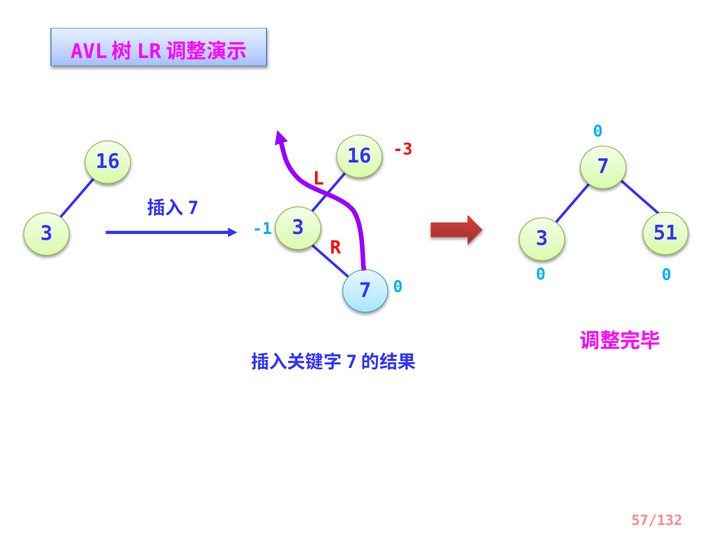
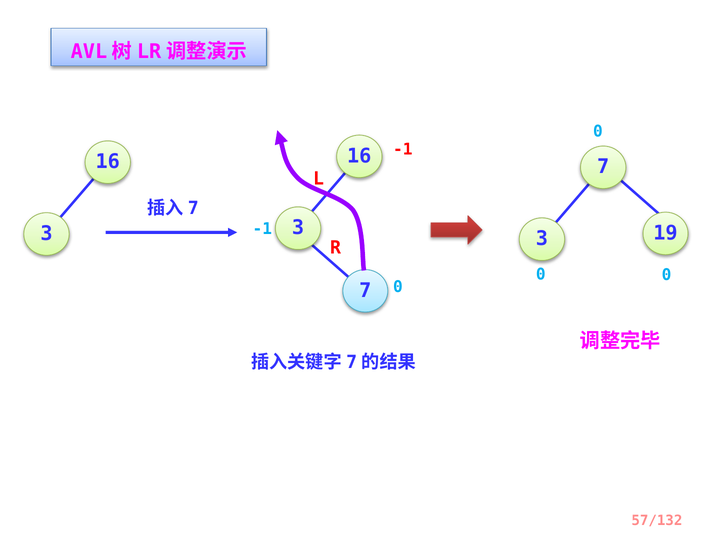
-3 at (403, 149): -3 -> -1
51: 51 -> 19
